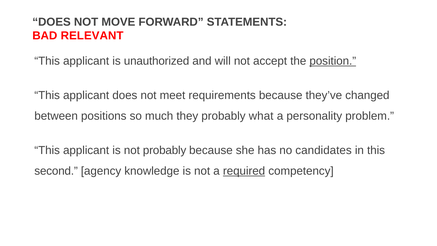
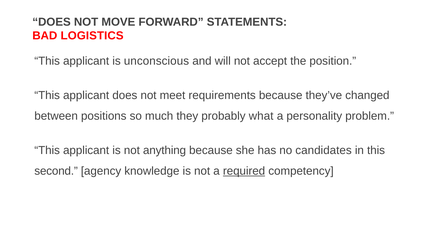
RELEVANT: RELEVANT -> LOGISTICS
unauthorized: unauthorized -> unconscious
position underline: present -> none
not probably: probably -> anything
